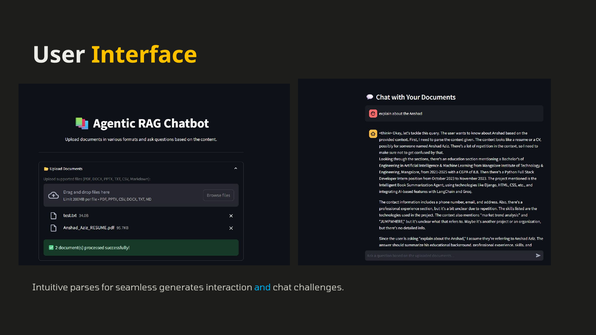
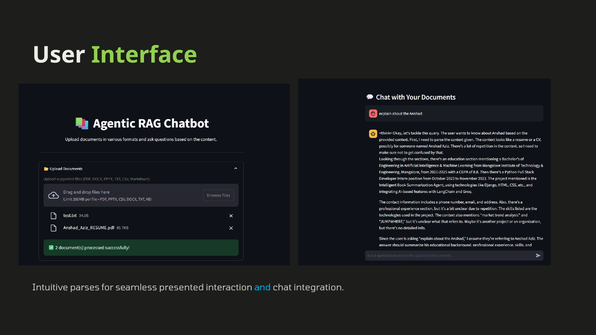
Interface colour: yellow -> light green
generates: generates -> presented
challenges: challenges -> integration
